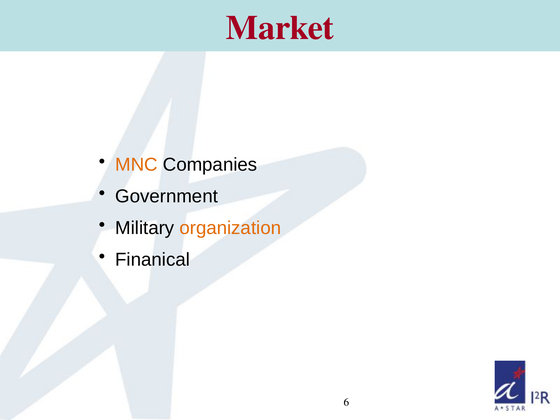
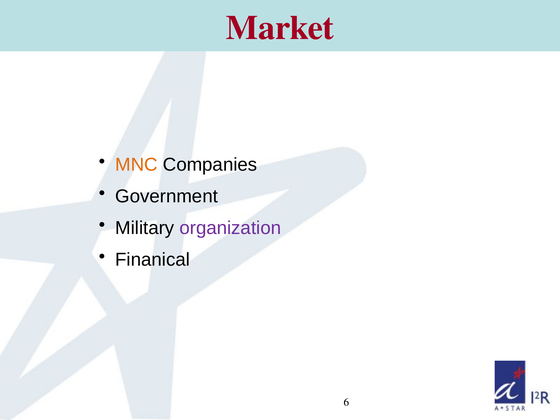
organization colour: orange -> purple
